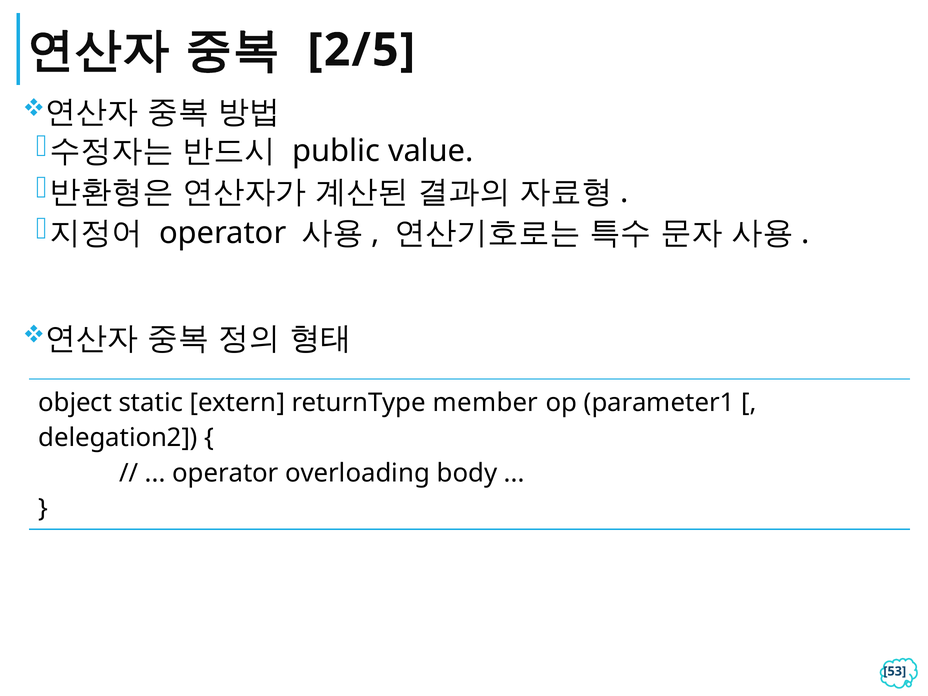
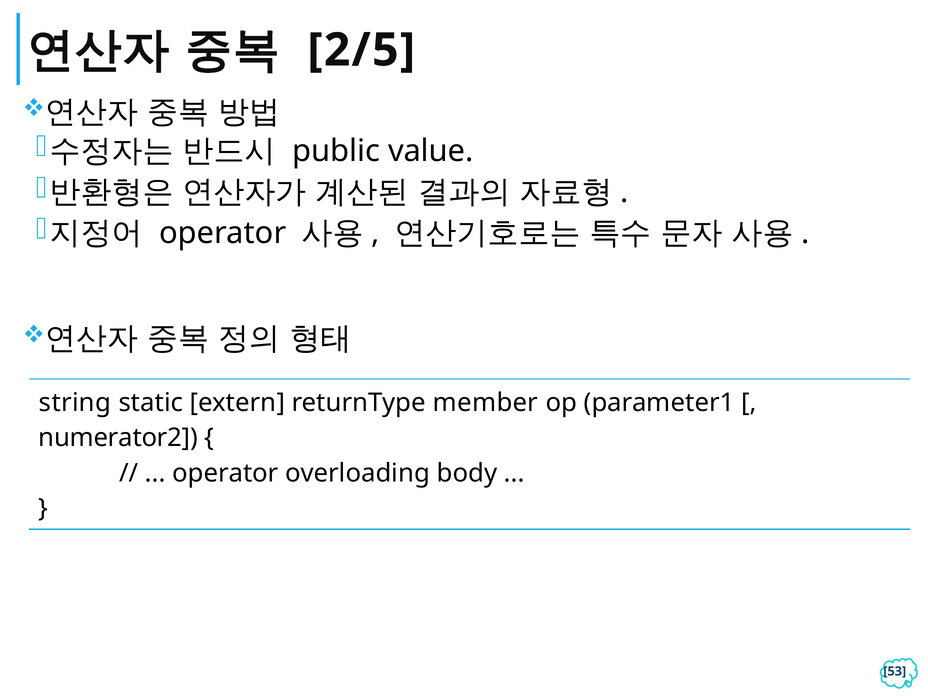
object: object -> string
delegation2: delegation2 -> numerator2
